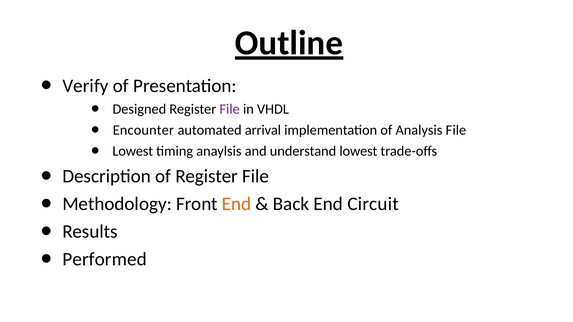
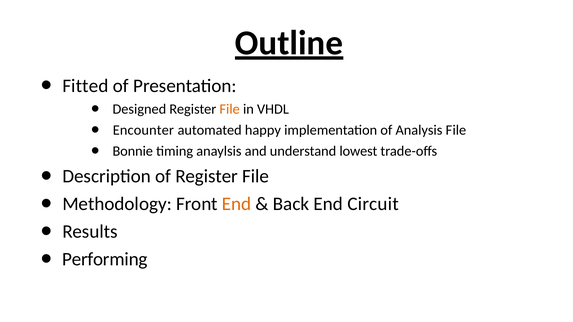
Verify: Verify -> Fitted
File at (230, 109) colour: purple -> orange
arrival: arrival -> happy
Lowest at (133, 151): Lowest -> Bonnie
Performed: Performed -> Performing
